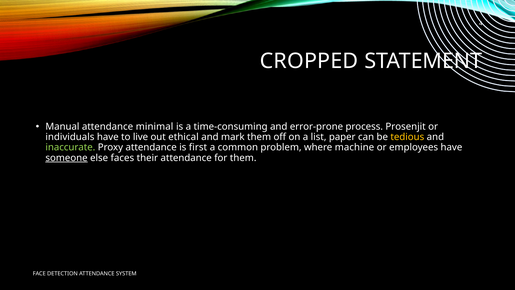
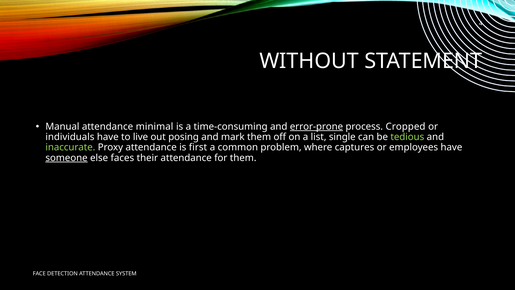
CROPPED: CROPPED -> WITHOUT
error-prone underline: none -> present
Prosenjit: Prosenjit -> Cropped
ethical: ethical -> posing
paper: paper -> single
tedious colour: yellow -> light green
machine: machine -> captures
